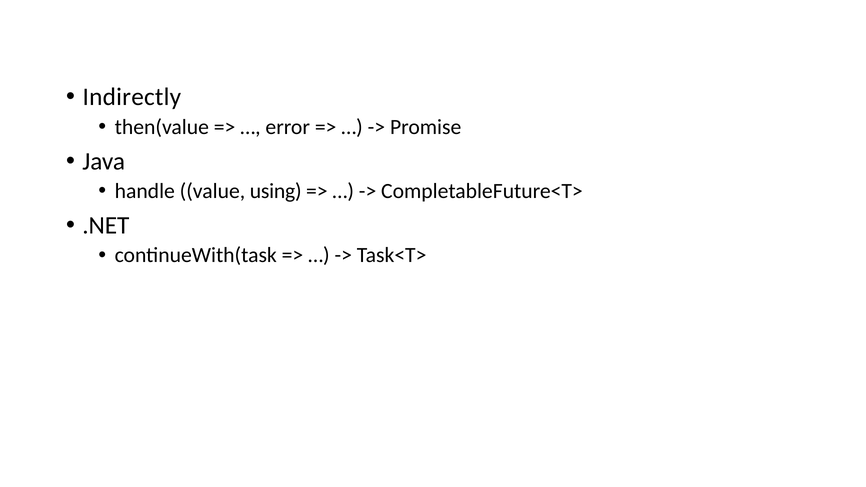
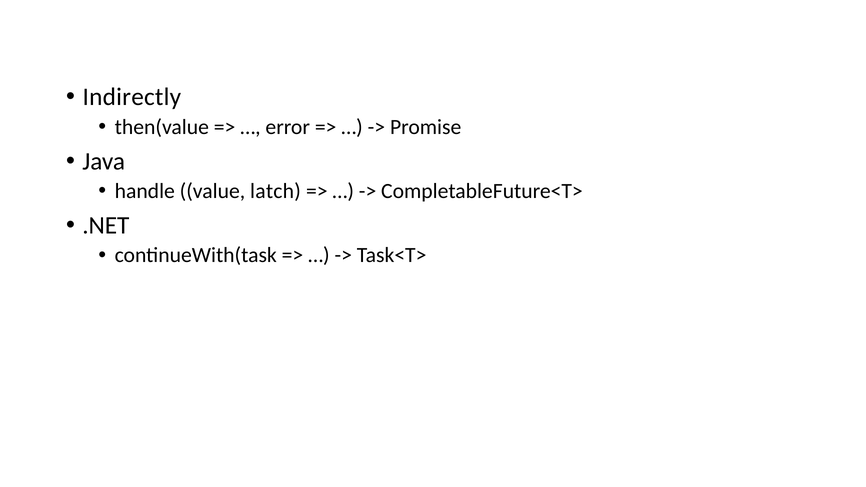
using: using -> latch
